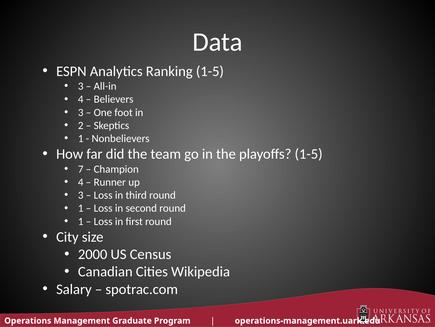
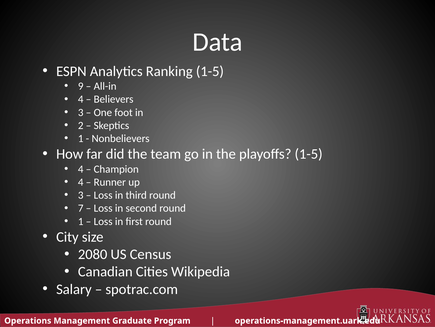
3 at (81, 86): 3 -> 9
7 at (81, 169): 7 -> 4
1 at (81, 208): 1 -> 7
2000: 2000 -> 2080
